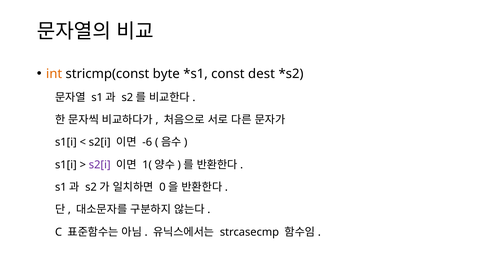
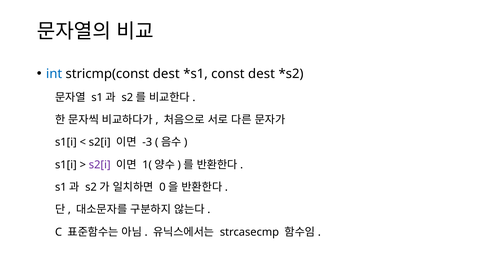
int colour: orange -> blue
stricmp(const byte: byte -> dest
-6: -6 -> -3
